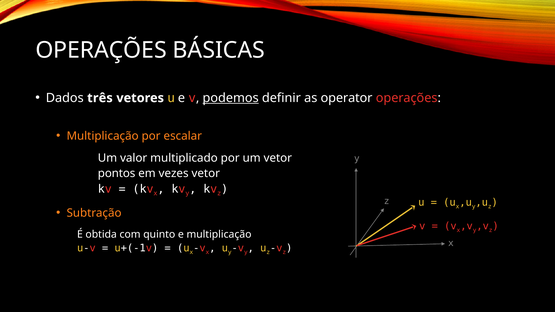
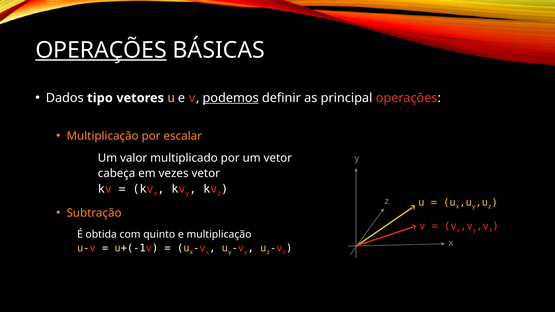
OPERAÇÕES at (101, 50) underline: none -> present
três: três -> tipo
operator: operator -> principal
pontos: pontos -> cabeça
